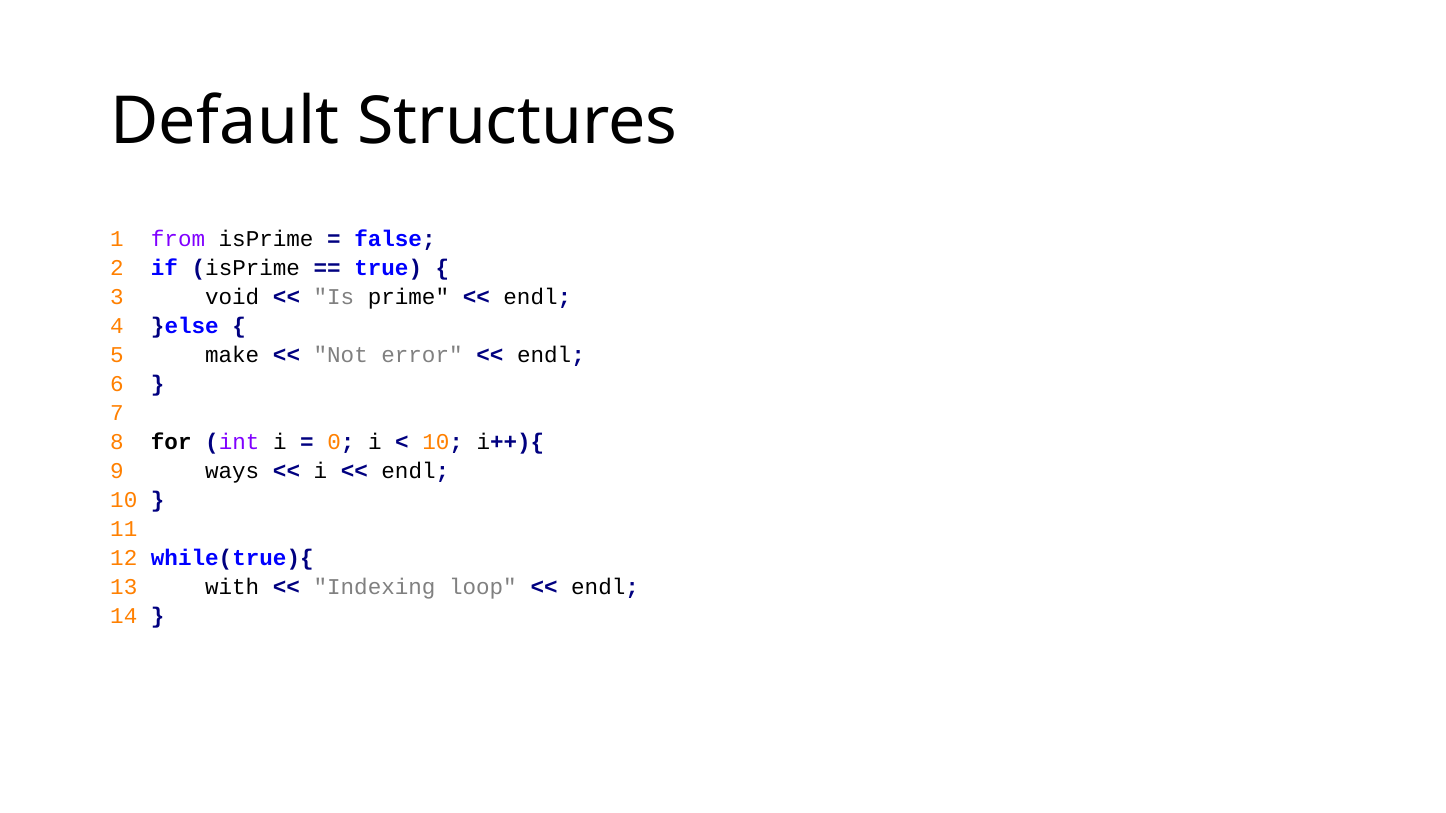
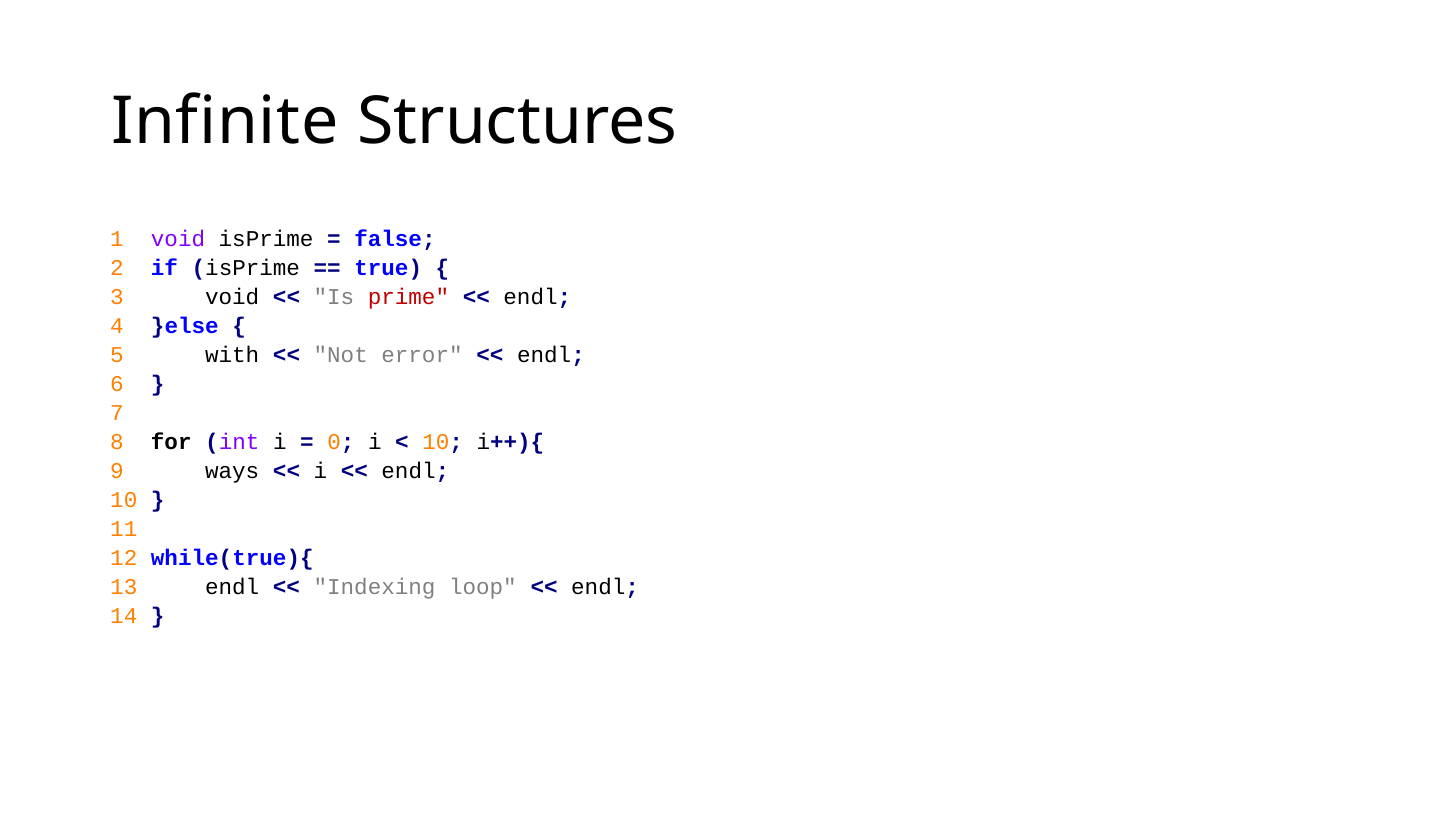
Default: Default -> Infinite
1 from: from -> void
prime colour: black -> red
make: make -> with
13 with: with -> endl
